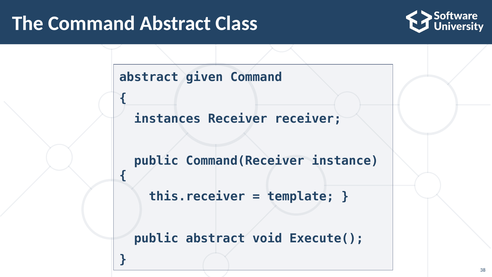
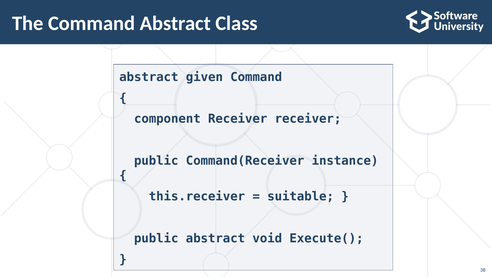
instances: instances -> component
template: template -> suitable
